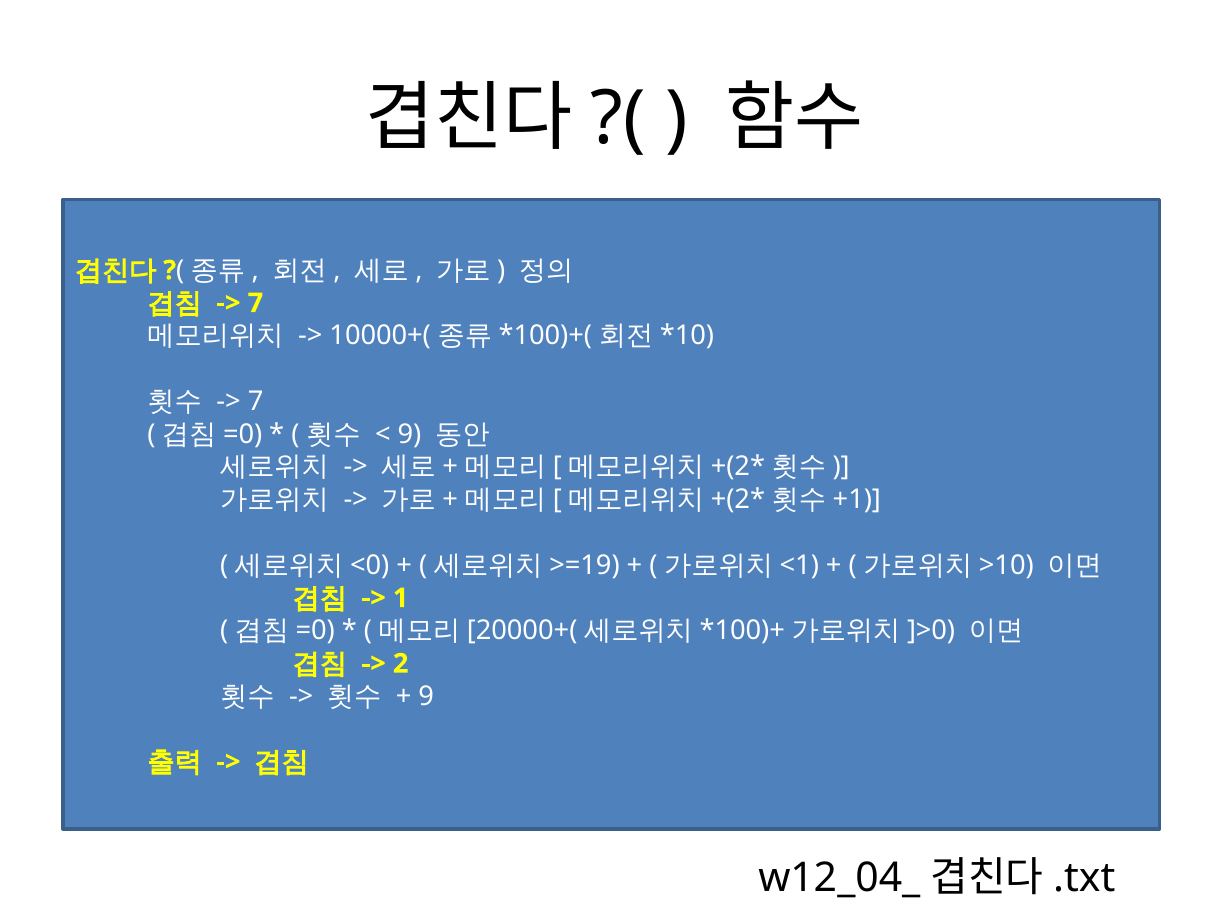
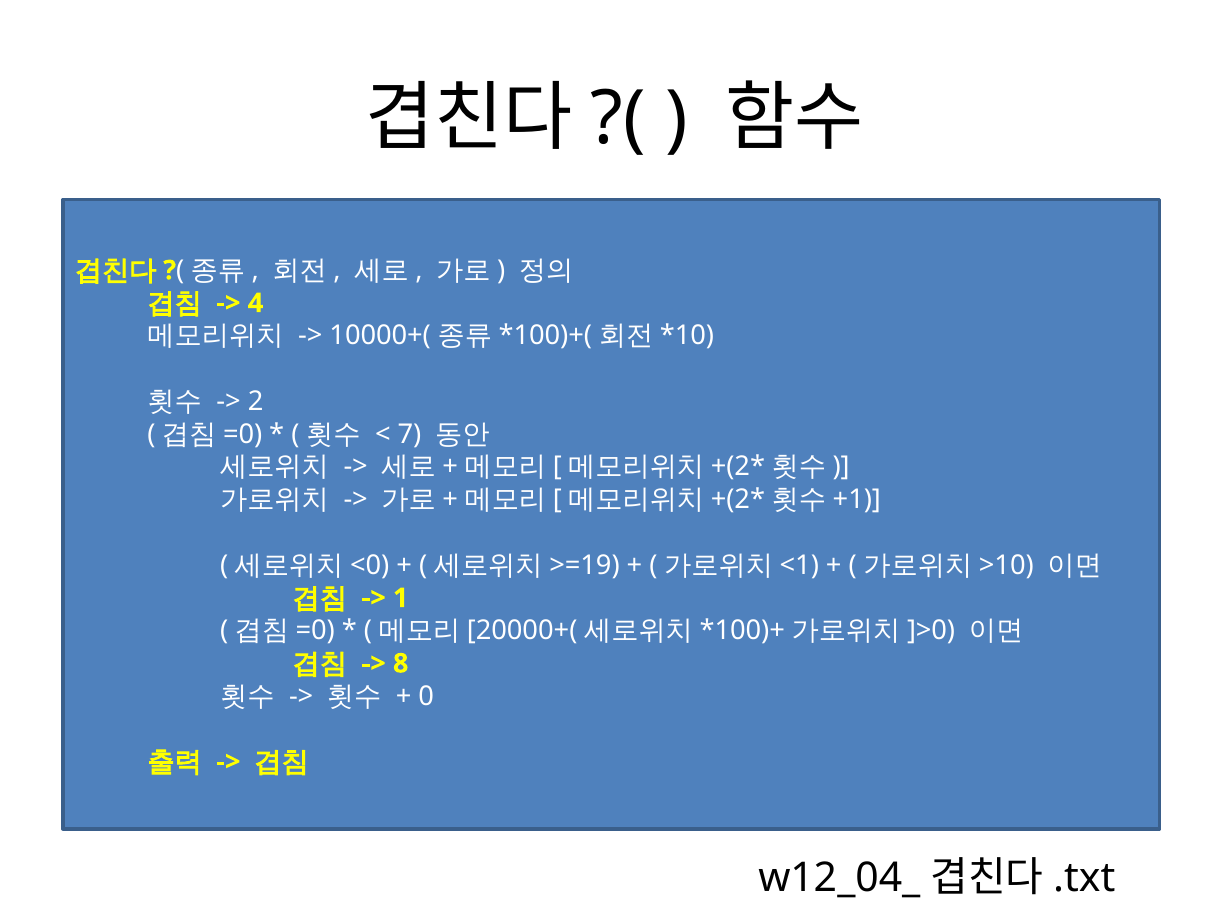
7 at (256, 303): 7 -> 4
7 at (256, 401): 7 -> 2
9 at (410, 434): 9 -> 7
2: 2 -> 8
9 at (426, 696): 9 -> 0
